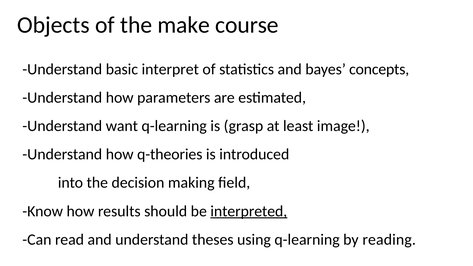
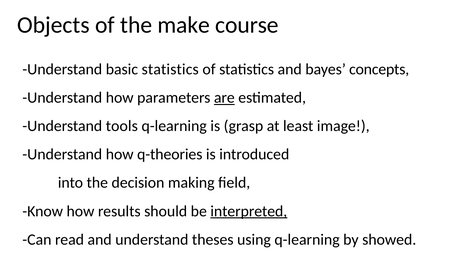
basic interpret: interpret -> statistics
are underline: none -> present
want: want -> tools
reading: reading -> showed
